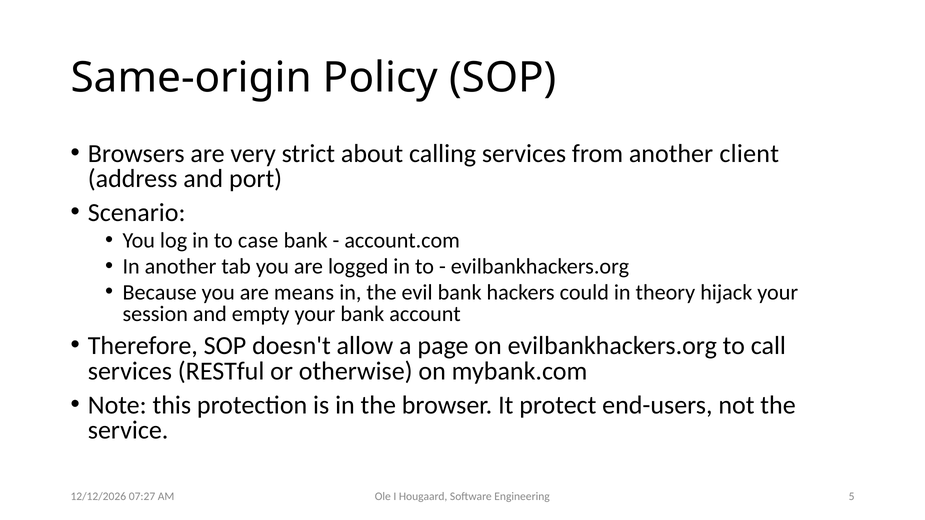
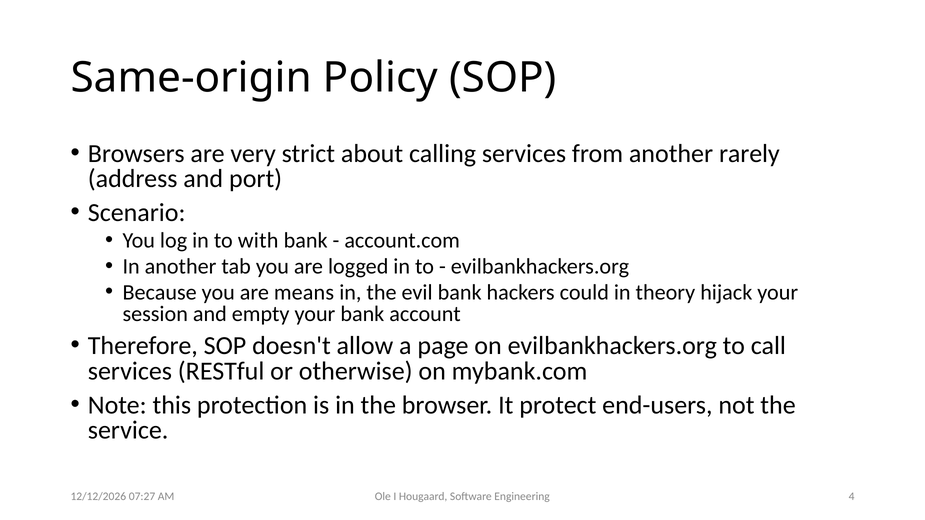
client: client -> rarely
case: case -> with
5: 5 -> 4
